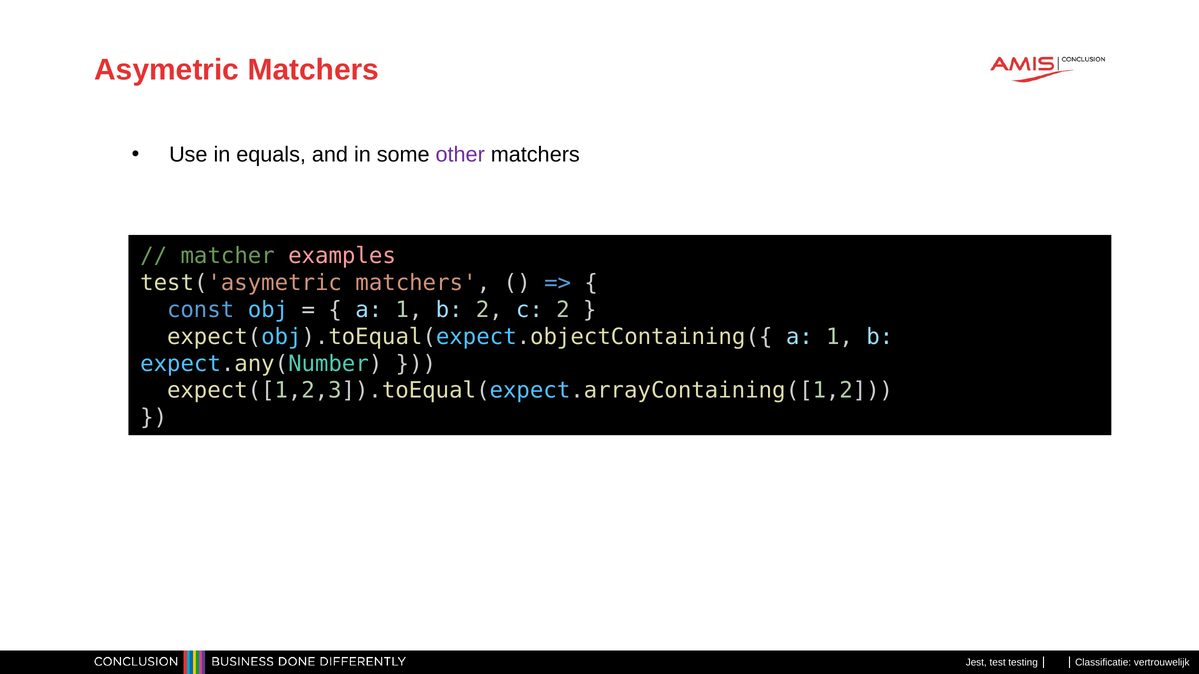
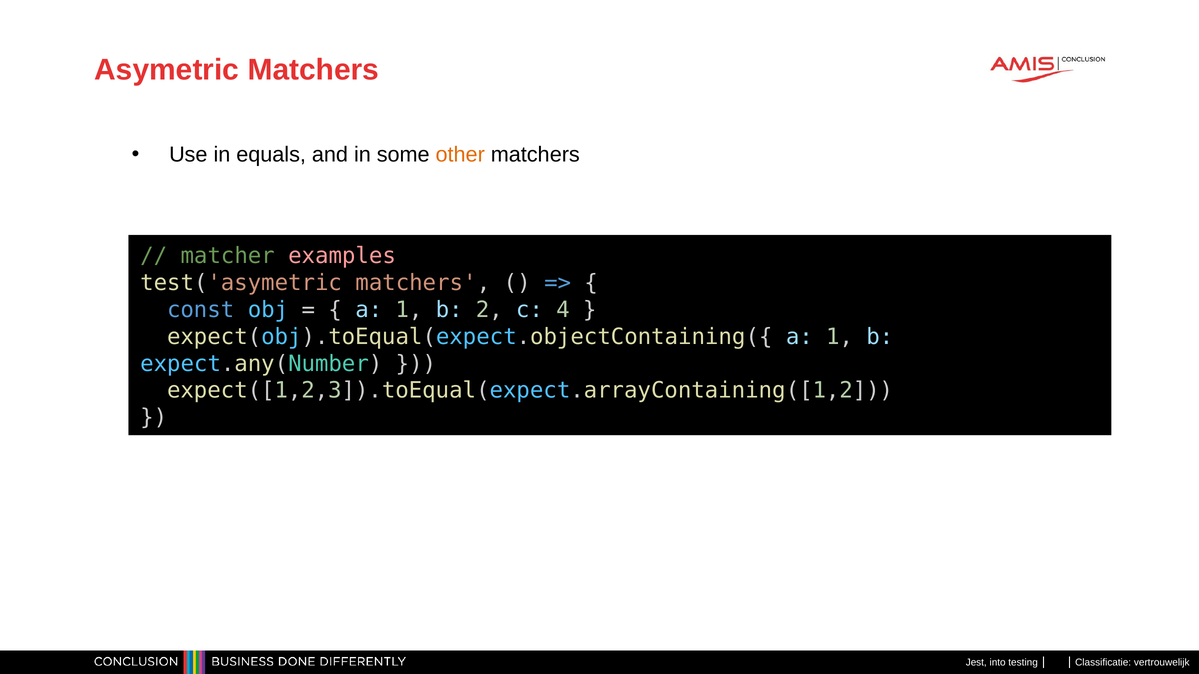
other colour: purple -> orange
c 2: 2 -> 4
test: test -> into
